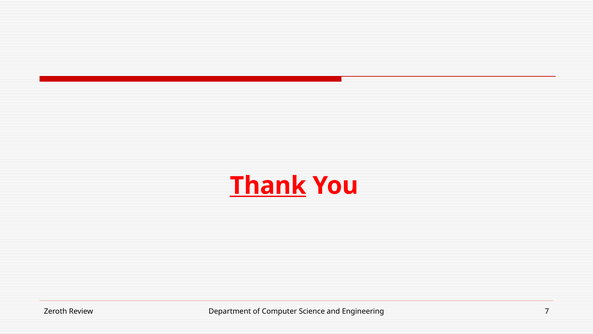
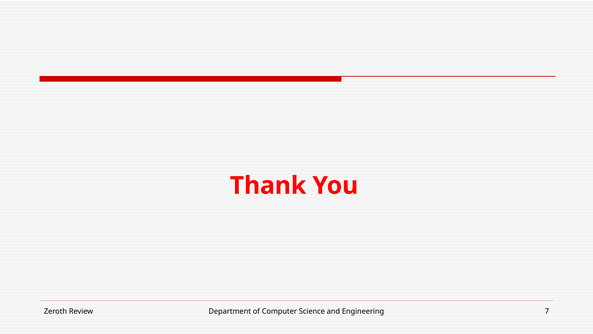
Thank underline: present -> none
